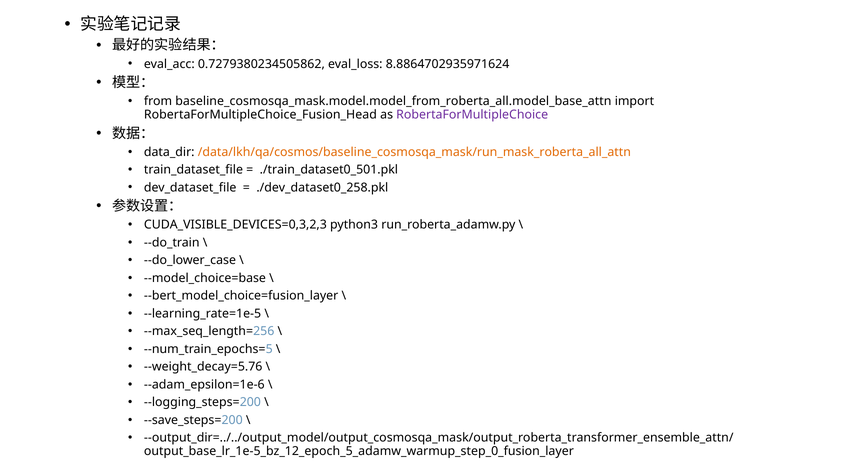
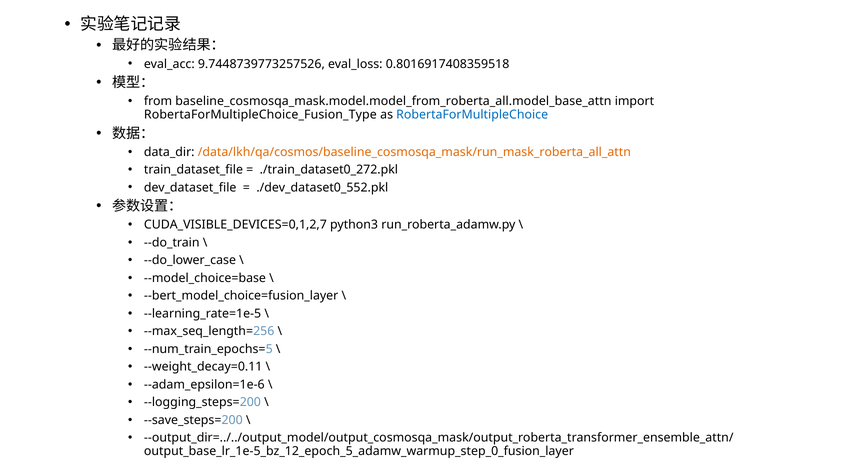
0.7279380234505862: 0.7279380234505862 -> 9.7448739773257526
8.8864702935971624: 8.8864702935971624 -> 0.8016917408359518
RobertaForMultipleChoice_Fusion_Head: RobertaForMultipleChoice_Fusion_Head -> RobertaForMultipleChoice_Fusion_Type
RobertaForMultipleChoice colour: purple -> blue
./train_dataset0_501.pkl: ./train_dataset0_501.pkl -> ./train_dataset0_272.pkl
./dev_dataset0_258.pkl: ./dev_dataset0_258.pkl -> ./dev_dataset0_552.pkl
CUDA_VISIBLE_DEVICES=0,3,2,3: CUDA_VISIBLE_DEVICES=0,3,2,3 -> CUDA_VISIBLE_DEVICES=0,1,2,7
--weight_decay=5.76: --weight_decay=5.76 -> --weight_decay=0.11
